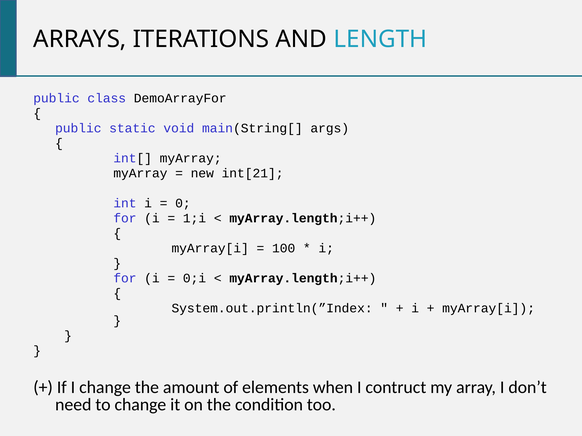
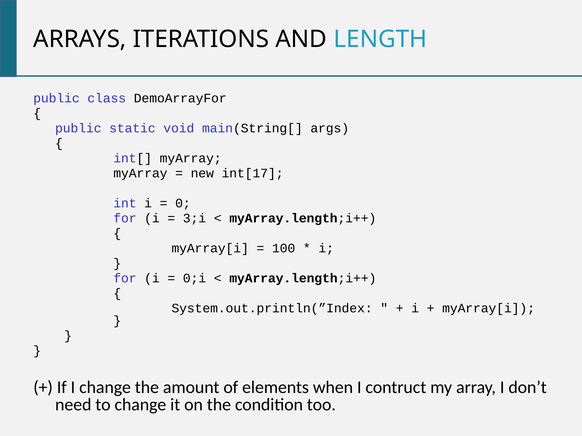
int[21: int[21 -> int[17
1;i: 1;i -> 3;i
